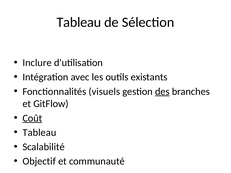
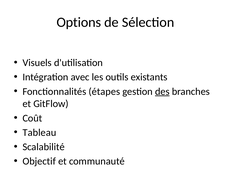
Tableau at (79, 22): Tableau -> Options
Inclure: Inclure -> Visuels
visuels: visuels -> étapes
Coût underline: present -> none
